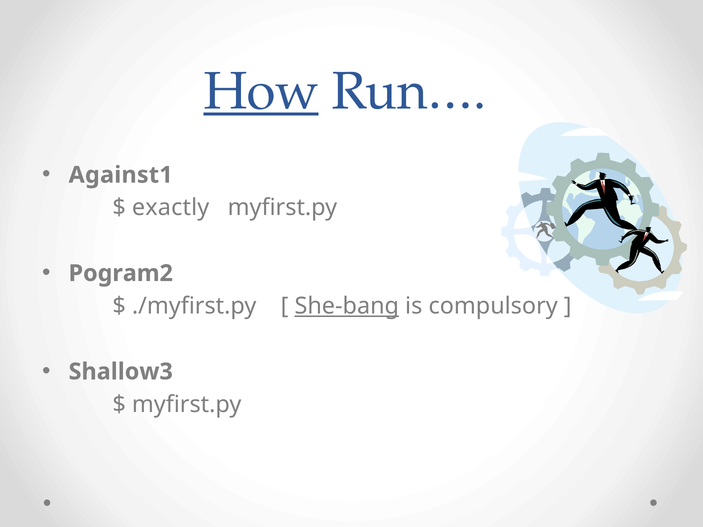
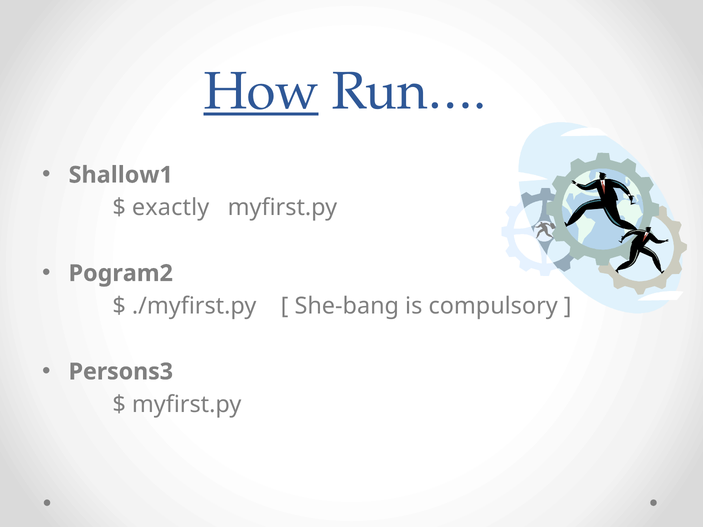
Against1: Against1 -> Shallow1
She-bang underline: present -> none
Shallow3: Shallow3 -> Persons3
